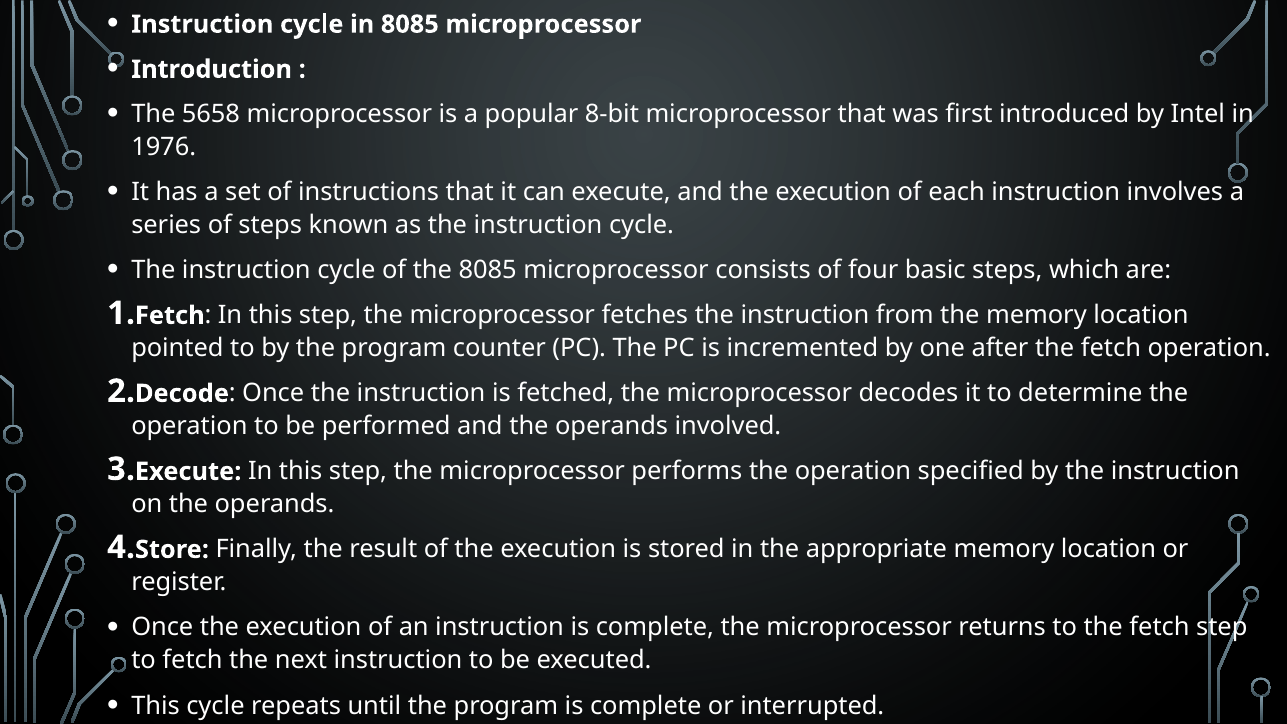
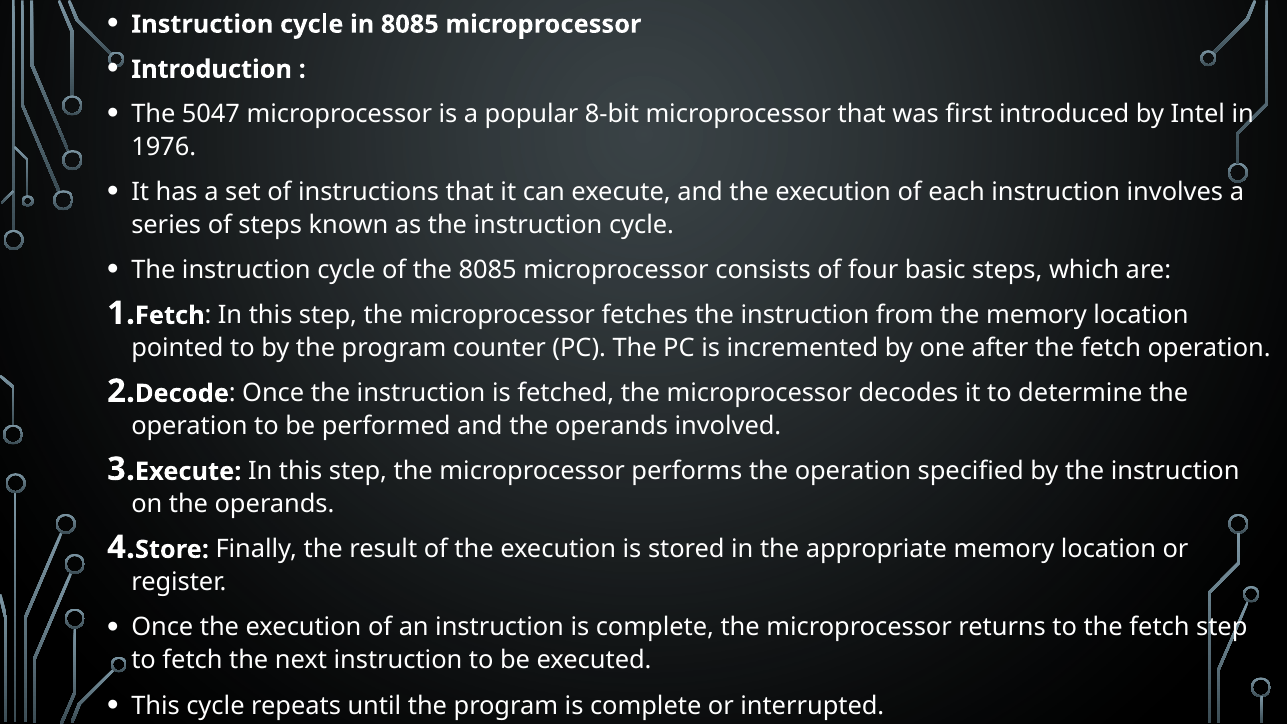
5658: 5658 -> 5047
